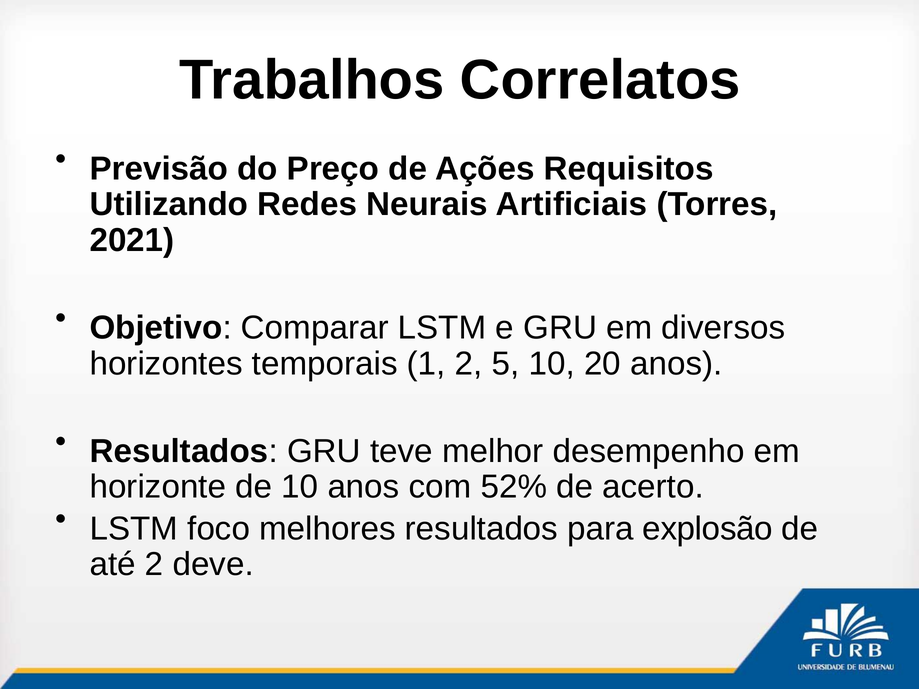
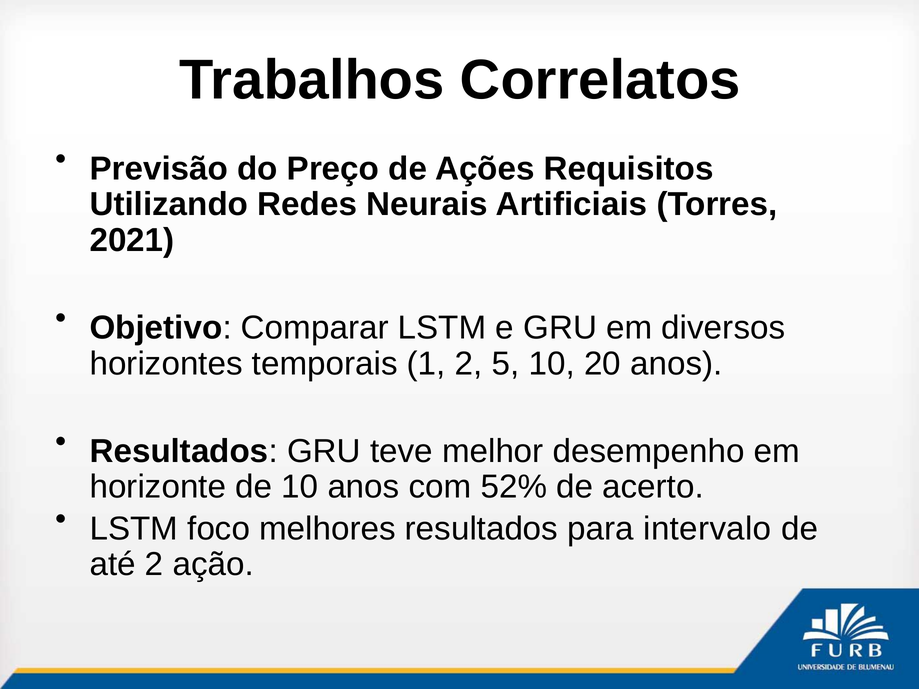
explosão: explosão -> intervalo
deve: deve -> ação
